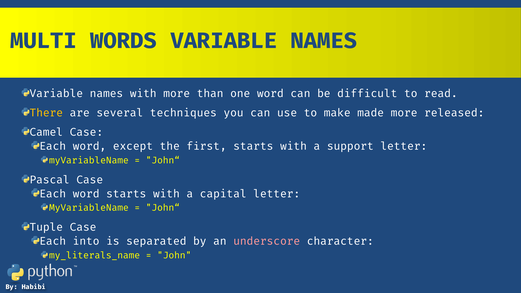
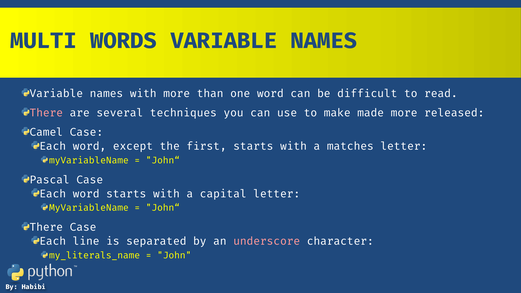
There at (46, 113) colour: yellow -> pink
support: support -> matches
Tuple at (46, 227): Tuple -> There
into: into -> line
